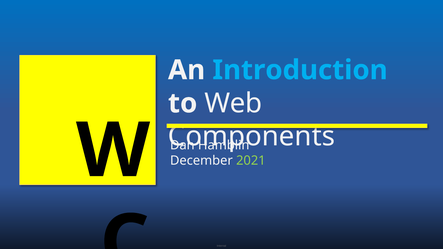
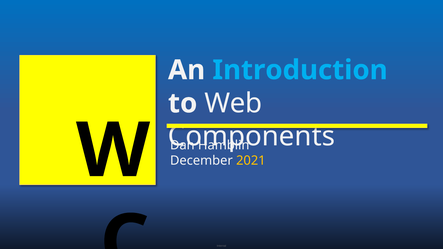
2021 colour: light green -> yellow
